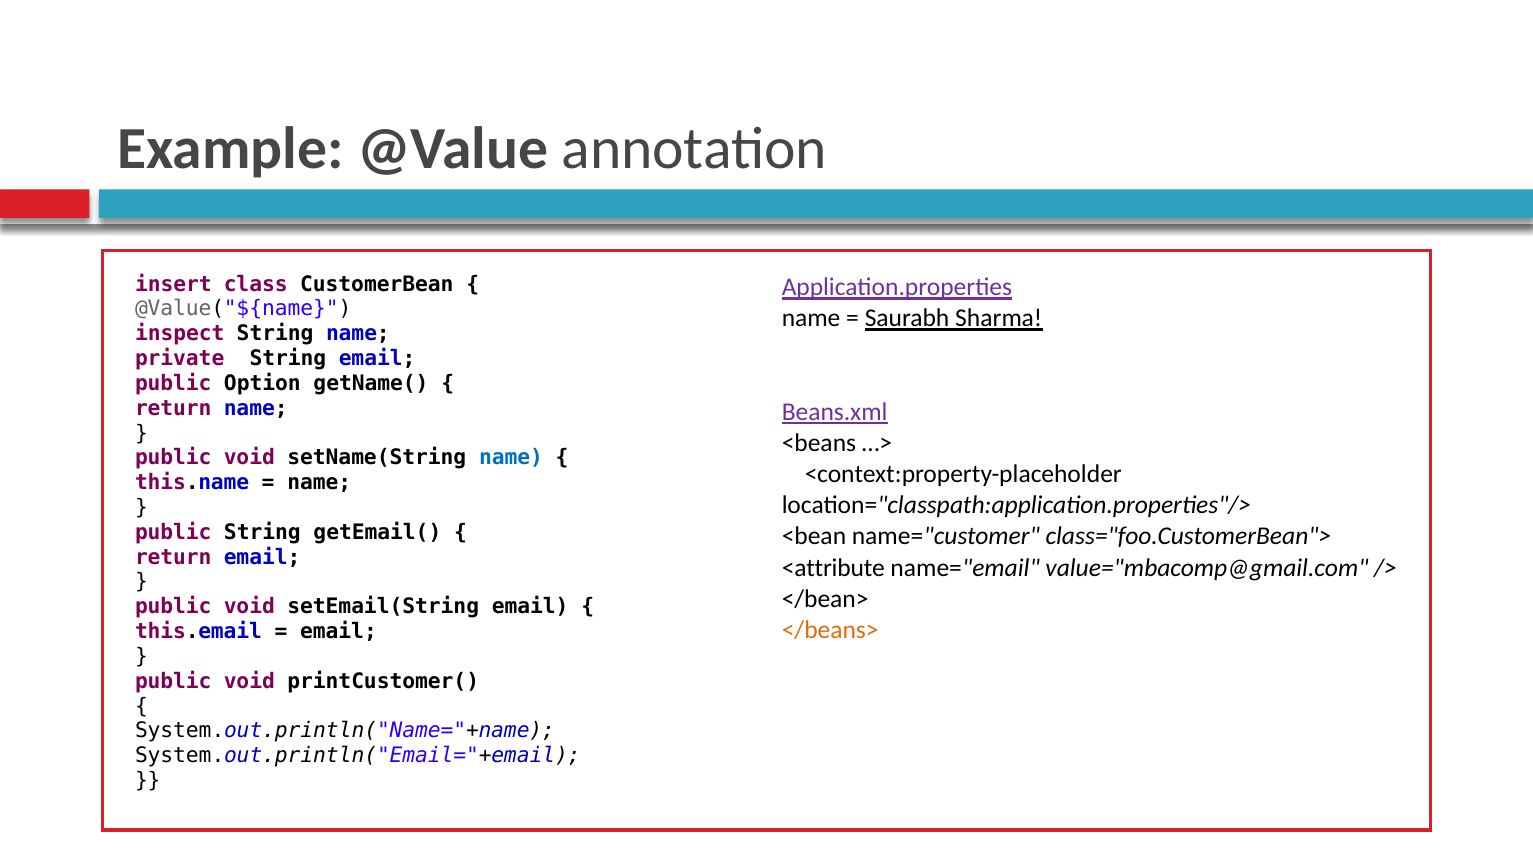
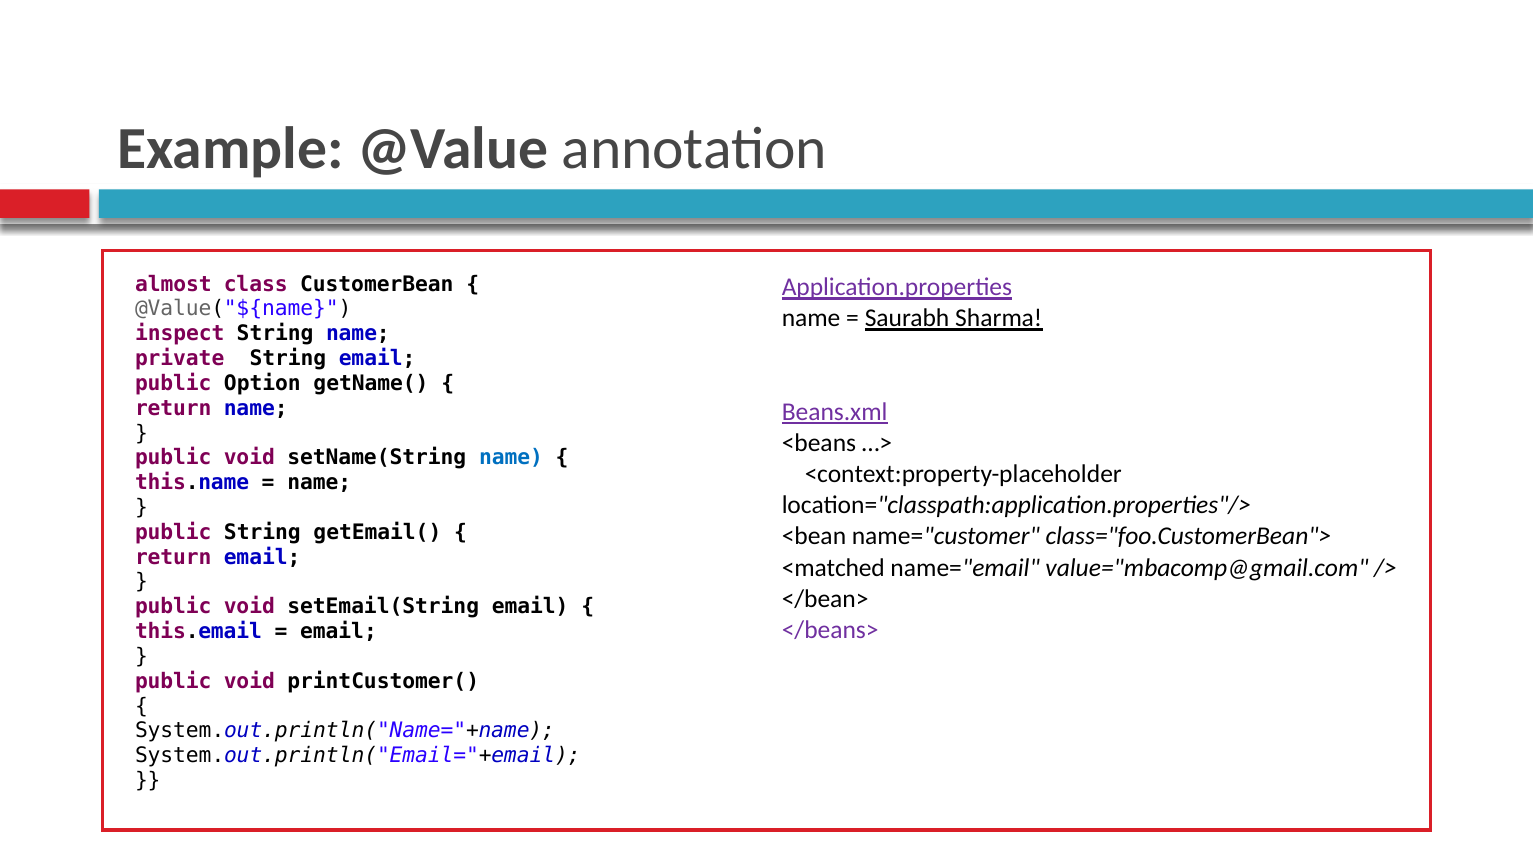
insert: insert -> almost
<attribute: <attribute -> <matched
</beans> colour: orange -> purple
